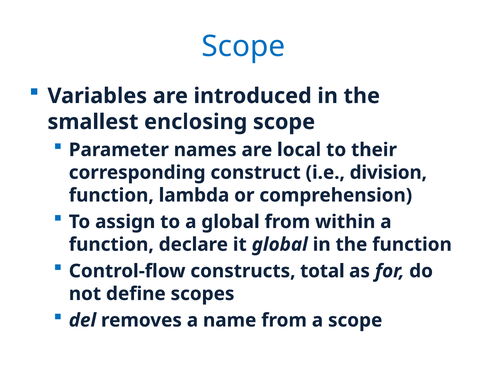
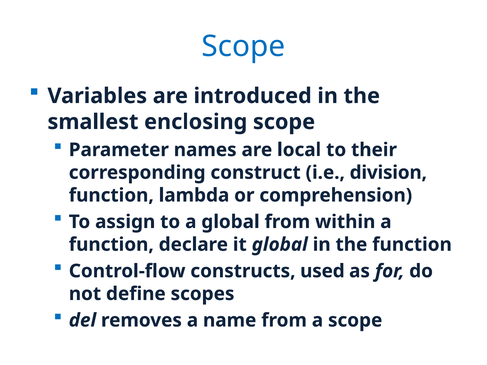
total: total -> used
